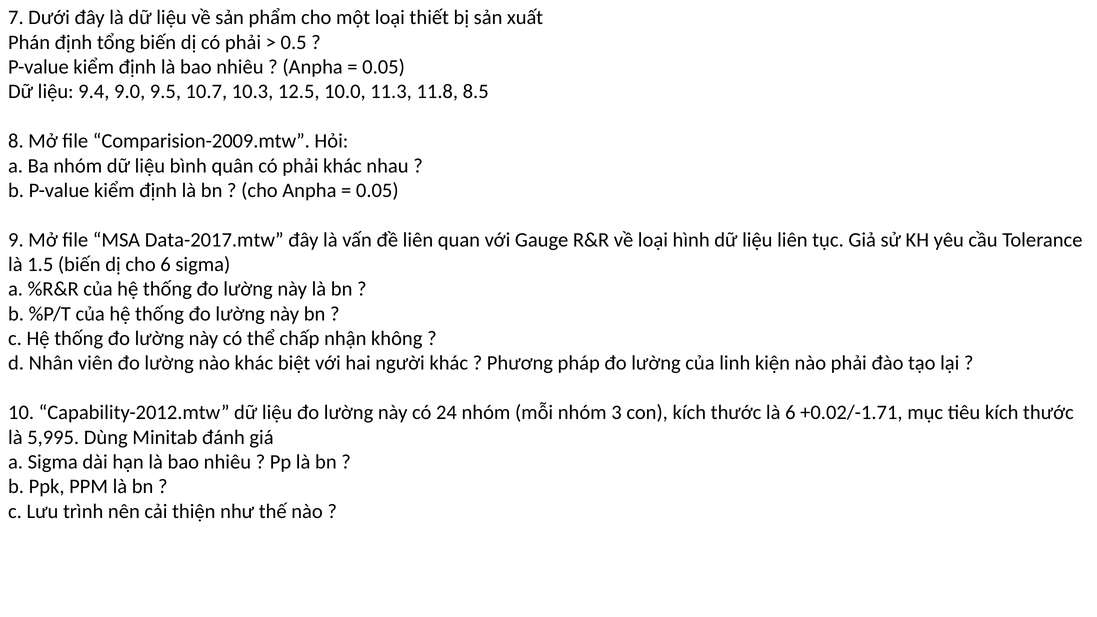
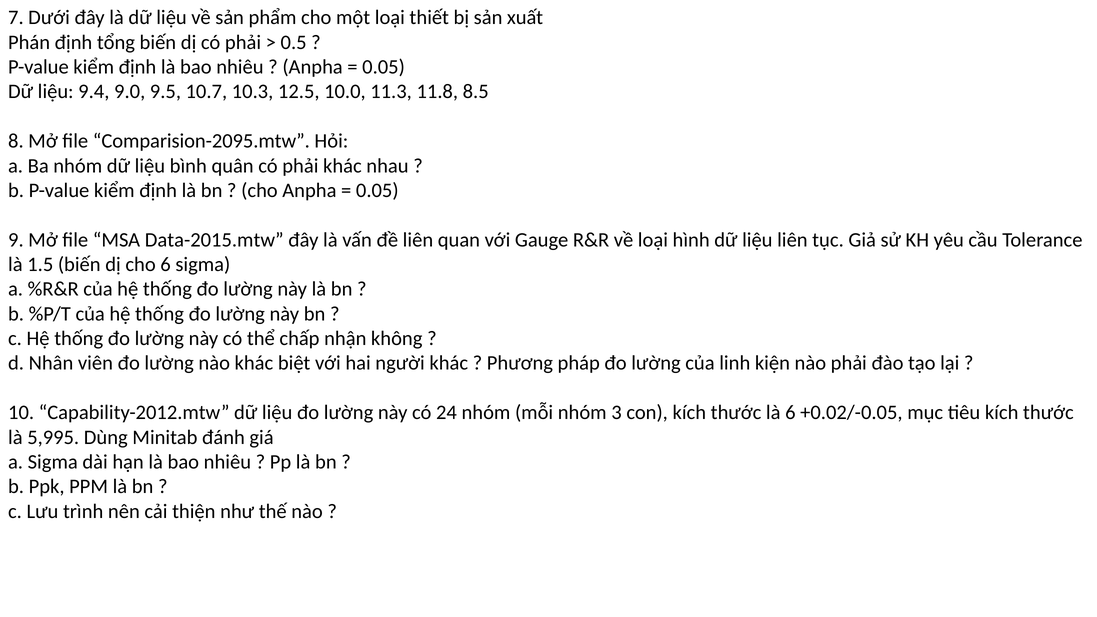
Comparision-2009.mtw: Comparision-2009.mtw -> Comparision-2095.mtw
Data-2017.mtw: Data-2017.mtw -> Data-2015.mtw
+0.02/-1.71: +0.02/-1.71 -> +0.02/-0.05
